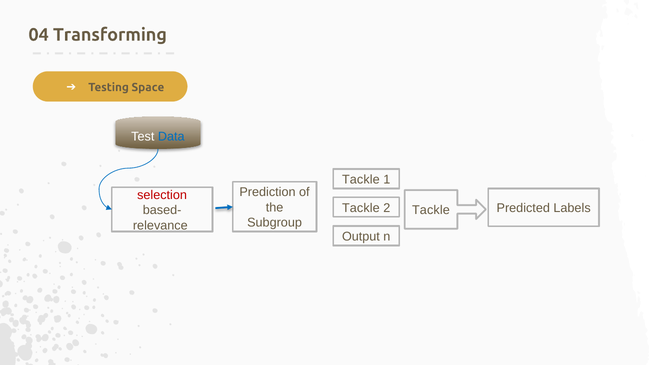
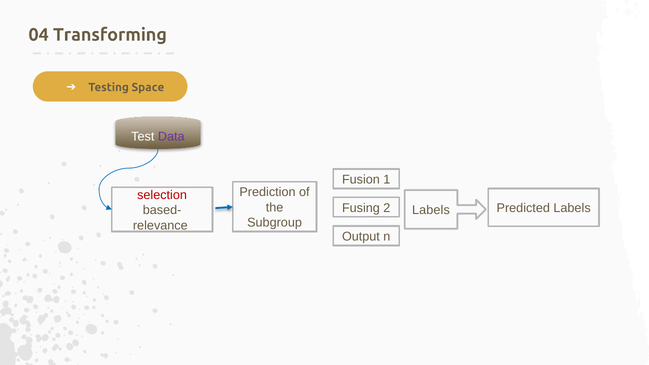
Data colour: blue -> purple
Tackle at (361, 180): Tackle -> Fusion
Tackle at (361, 208): Tackle -> Fusing
Tackle at (431, 210): Tackle -> Labels
